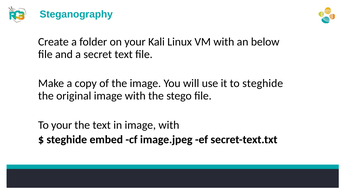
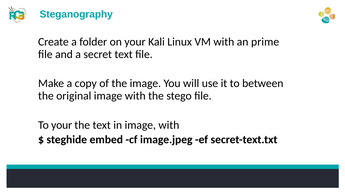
below: below -> prime
to steghide: steghide -> between
